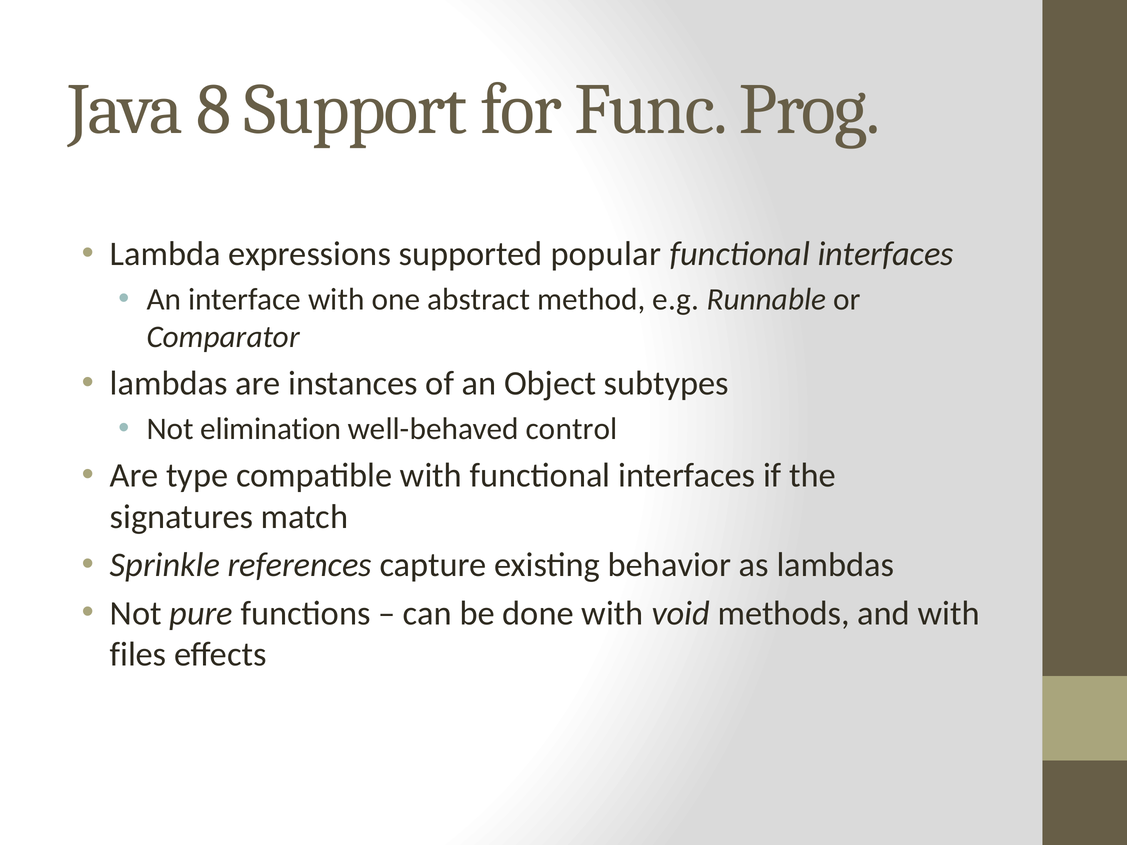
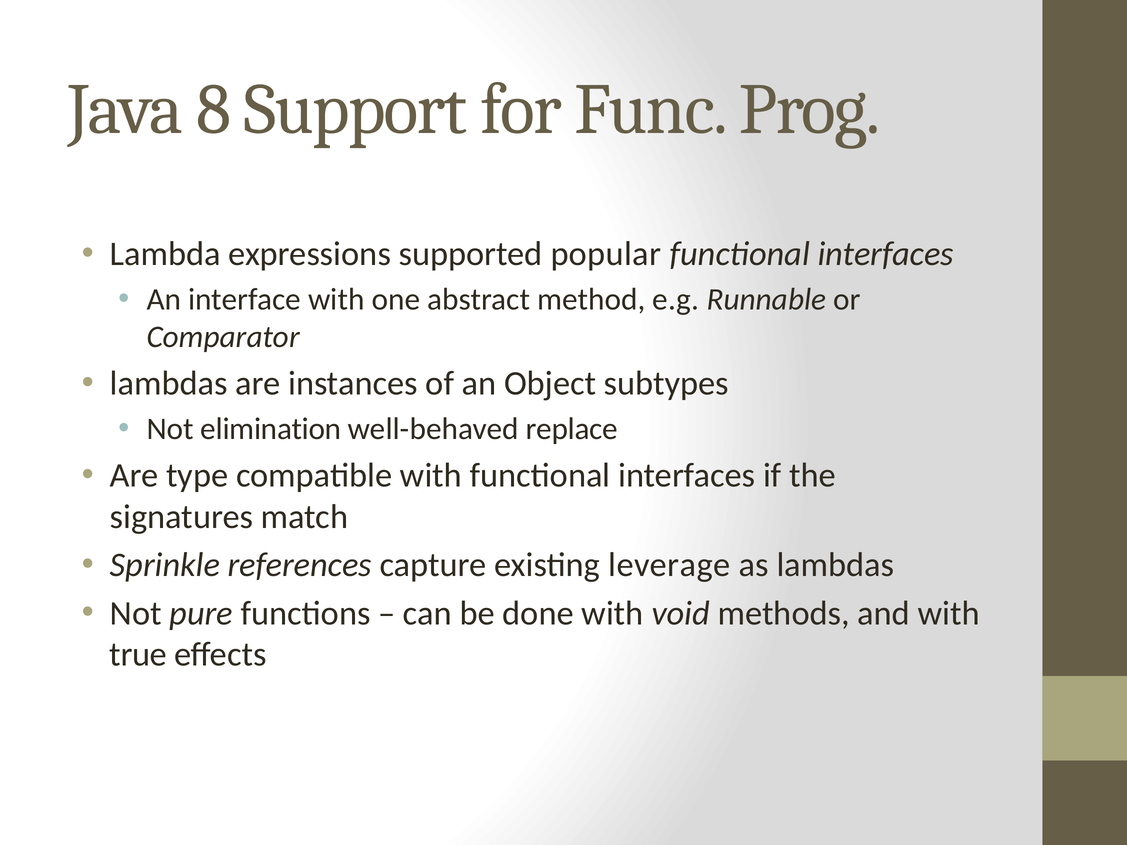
control: control -> replace
behavior: behavior -> leverage
files: files -> true
